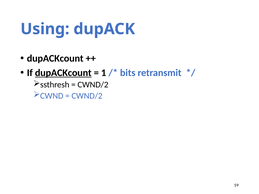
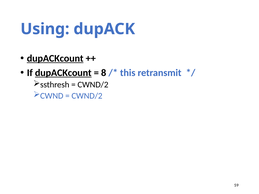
dupACKcount at (55, 58) underline: none -> present
1: 1 -> 8
bits: bits -> this
